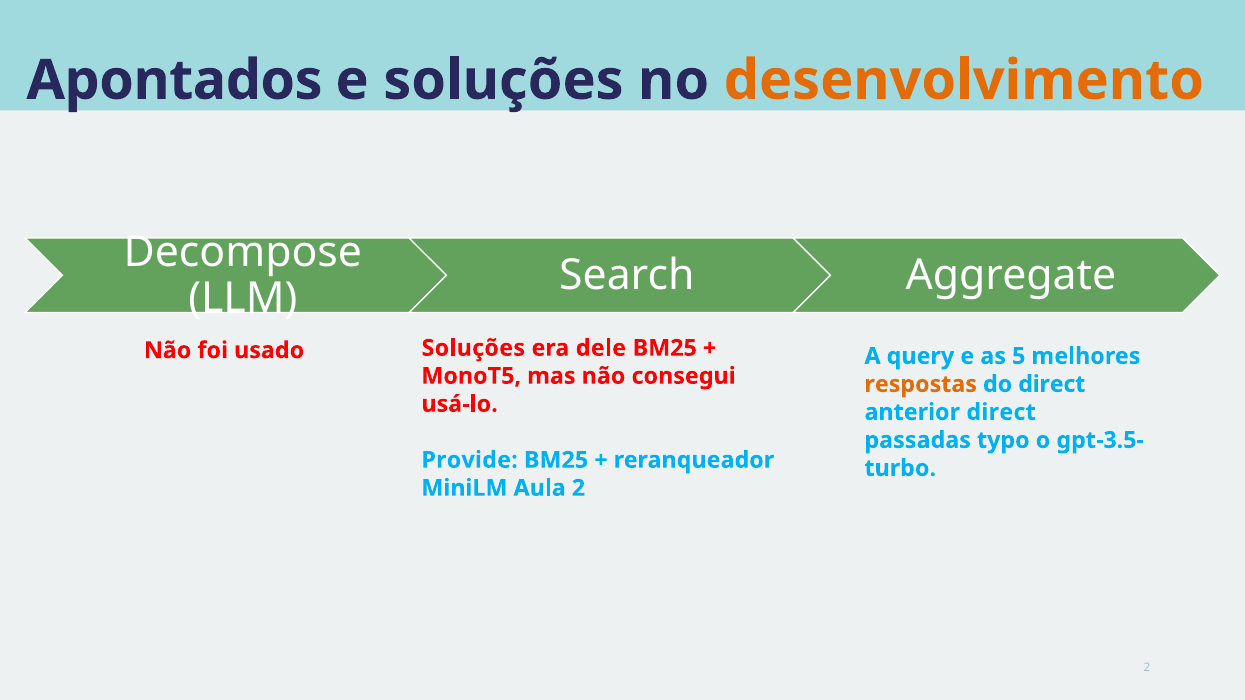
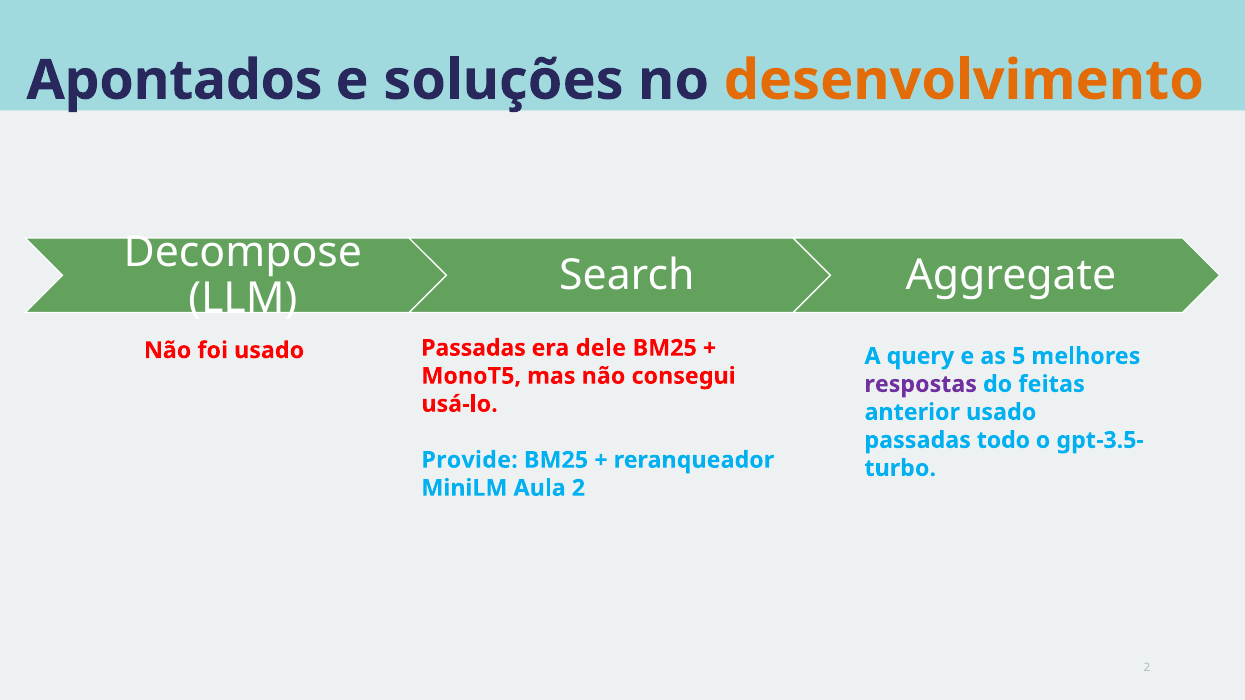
foi usado Soluções: Soluções -> Passadas
respostas colour: orange -> purple
do direct: direct -> feitas
anterior direct: direct -> usado
typo: typo -> todo
